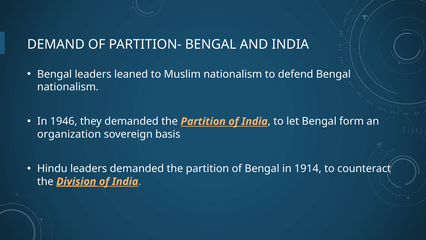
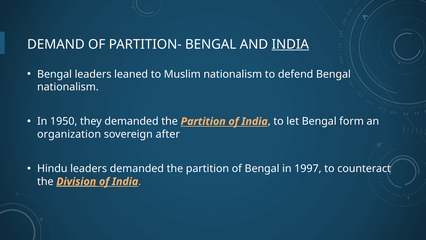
INDIA at (290, 44) underline: none -> present
1946: 1946 -> 1950
basis: basis -> after
1914: 1914 -> 1997
